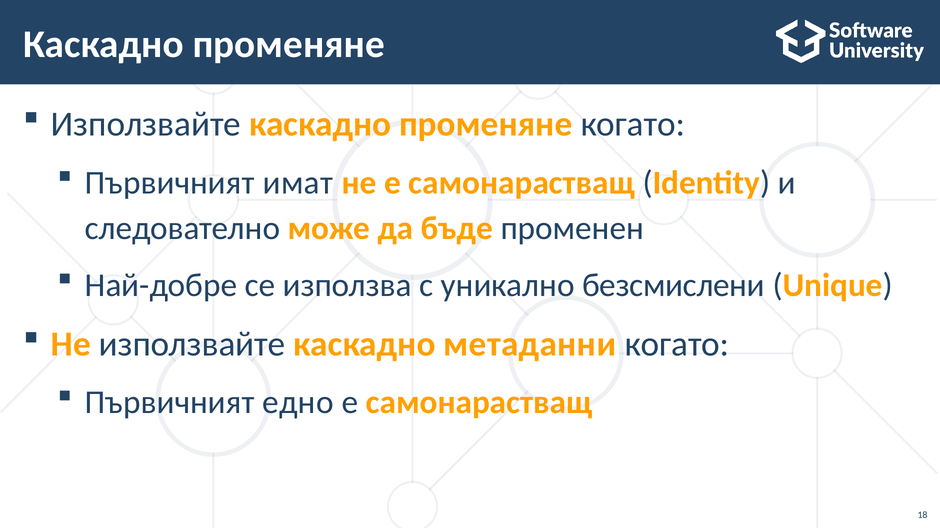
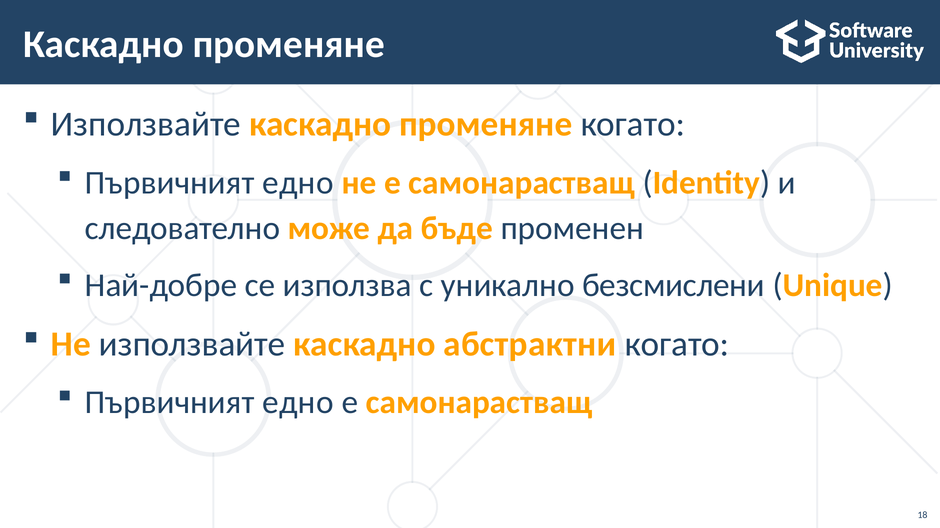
имат at (298, 183): имат -> едно
метаданни: метаданни -> абстрактни
